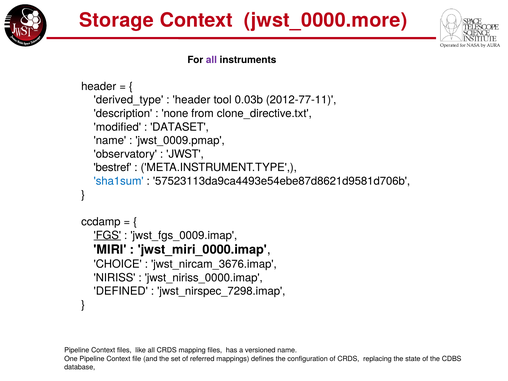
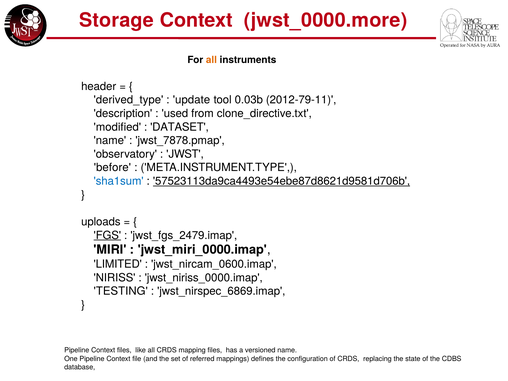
all at (211, 60) colour: purple -> orange
header at (192, 100): header -> update
2012-77-11: 2012-77-11 -> 2012-79-11
none: none -> used
jwst_0009.pmap: jwst_0009.pmap -> jwst_7878.pmap
bestref: bestref -> before
57523113da9ca4493e54ebe87d8621d9581d706b underline: none -> present
ccdamp: ccdamp -> uploads
jwst_fgs_0009.imap: jwst_fgs_0009.imap -> jwst_fgs_2479.imap
CHOICE: CHOICE -> LIMITED
jwst_nircam_3676.imap: jwst_nircam_3676.imap -> jwst_nircam_0600.imap
DEFINED: DEFINED -> TESTING
jwst_nirspec_7298.imap: jwst_nirspec_7298.imap -> jwst_nirspec_6869.imap
